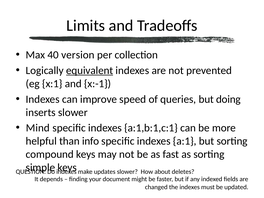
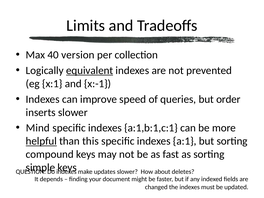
doing: doing -> order
helpful underline: none -> present
info: info -> this
